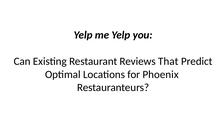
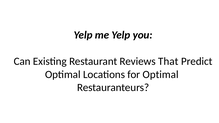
for Phoenix: Phoenix -> Optimal
